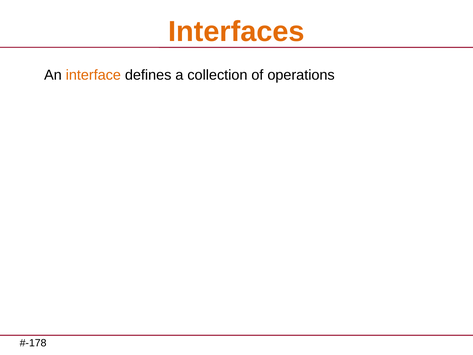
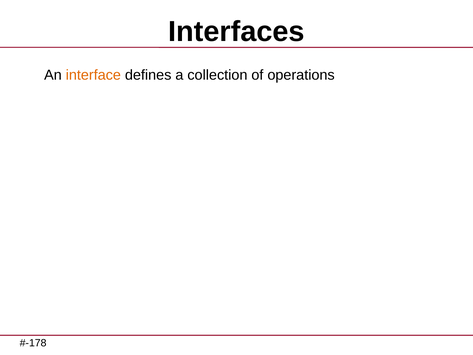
Interfaces colour: orange -> black
